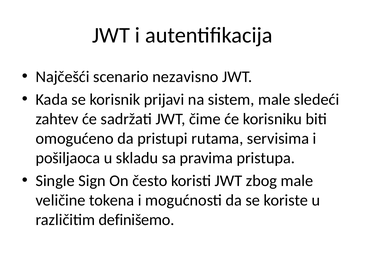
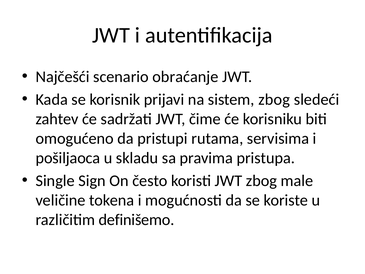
nezavisno: nezavisno -> obraćanje
sistem male: male -> zbog
